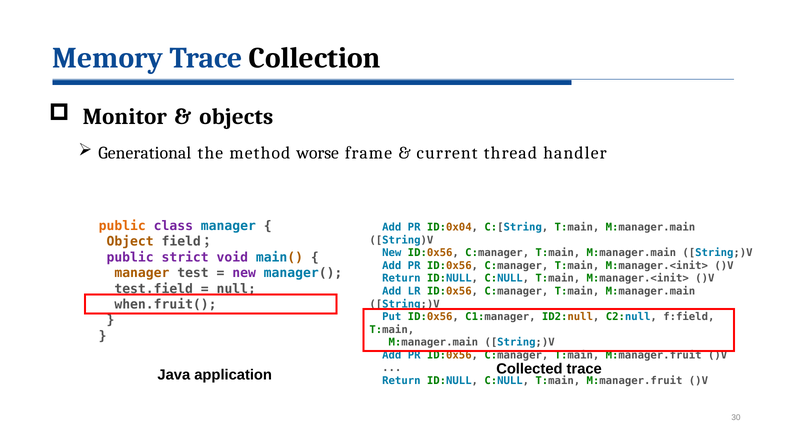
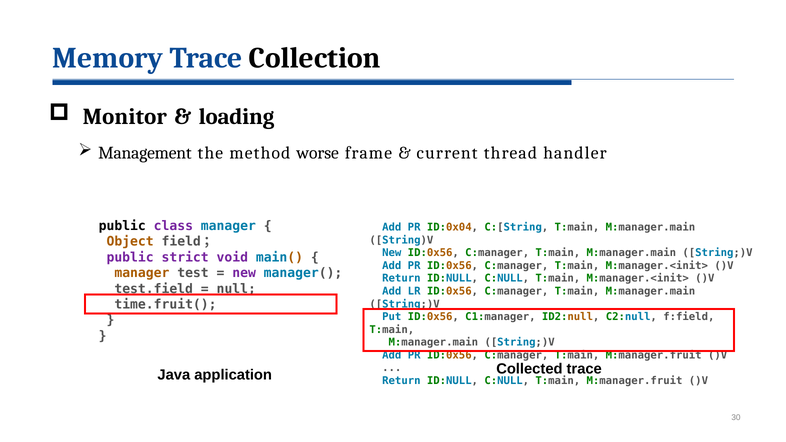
objects: objects -> loading
Generational: Generational -> Management
public at (122, 226) colour: orange -> black
when.fruit(: when.fruit( -> time.fruit(
